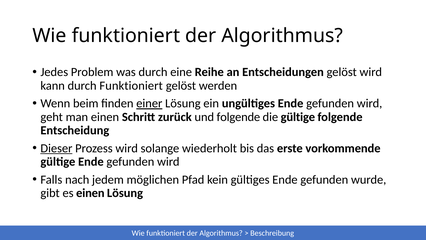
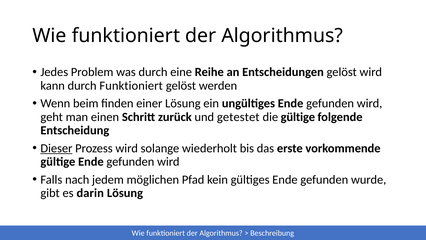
einer underline: present -> none
und folgende: folgende -> getestet
es einen: einen -> darin
